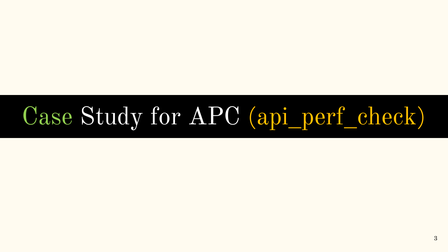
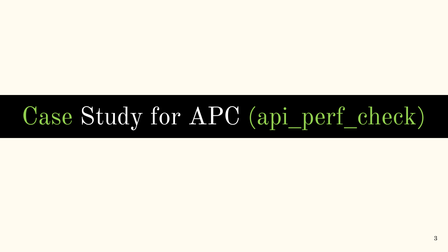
api_perf_check colour: yellow -> light green
